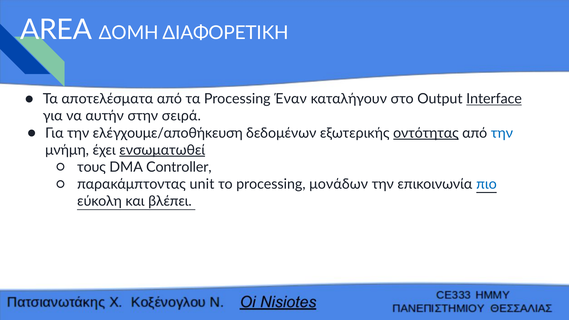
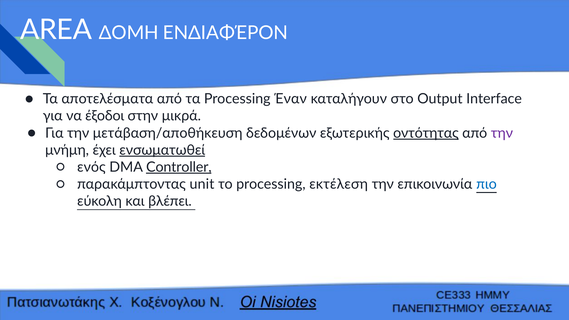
ΔΙΑΦΟΡΕΤΙΚΗ: ΔΙΑΦΟΡΕΤΙΚΗ -> ΕΝΔΙΑΦΈΡΟΝ
Interface underline: present -> none
αυτήν: αυτήν -> έξοδοι
σειρά: σειρά -> μικρά
ελέγχουμε/αποθήκευση: ελέγχουμε/αποθήκευση -> μετάβαση/αποθήκευση
την at (502, 133) colour: blue -> purple
τους: τους -> ενός
Controller underline: none -> present
μονάδων: μονάδων -> εκτέλεση
